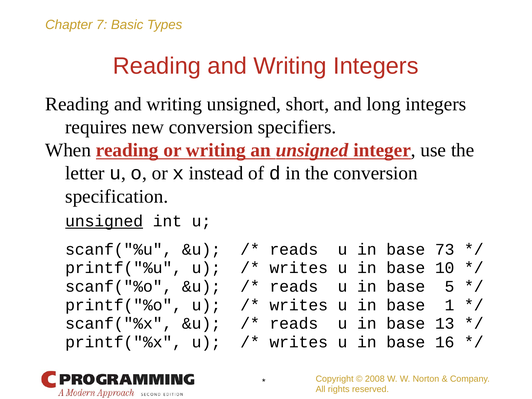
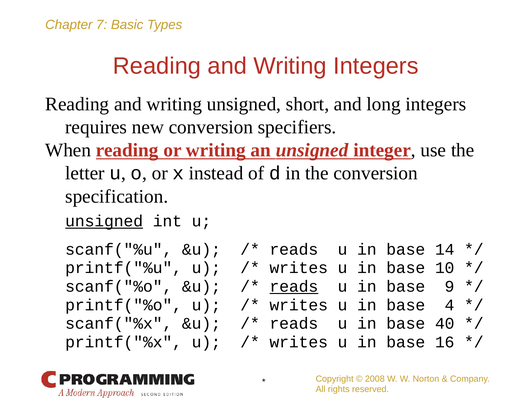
73: 73 -> 14
reads at (294, 286) underline: none -> present
5: 5 -> 9
1: 1 -> 4
13: 13 -> 40
